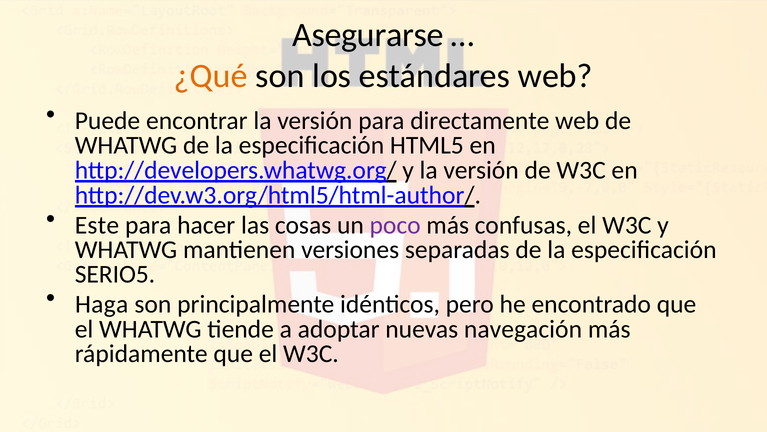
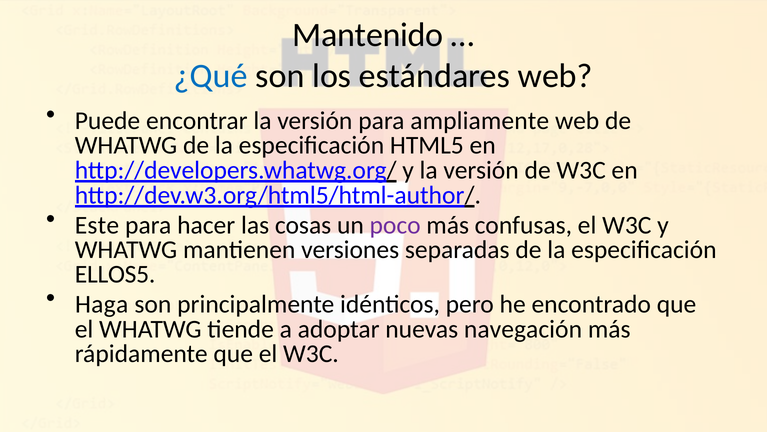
Asegurarse: Asegurarse -> Mantenido
¿Qué colour: orange -> blue
directamente: directamente -> ampliamente
SERIO5: SERIO5 -> ELLOS5
